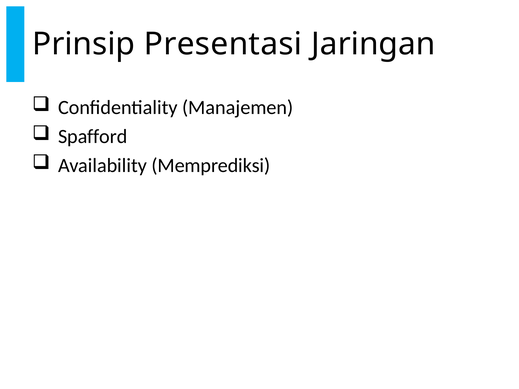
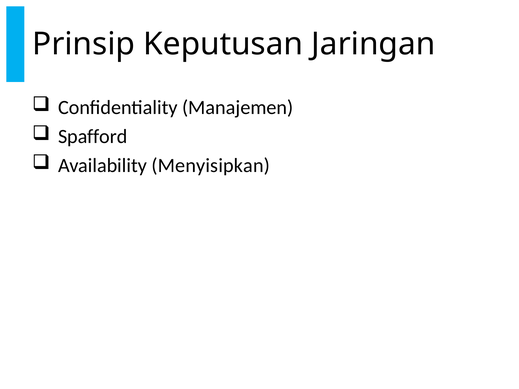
Presentasi: Presentasi -> Keputusan
Memprediksi: Memprediksi -> Menyisipkan
